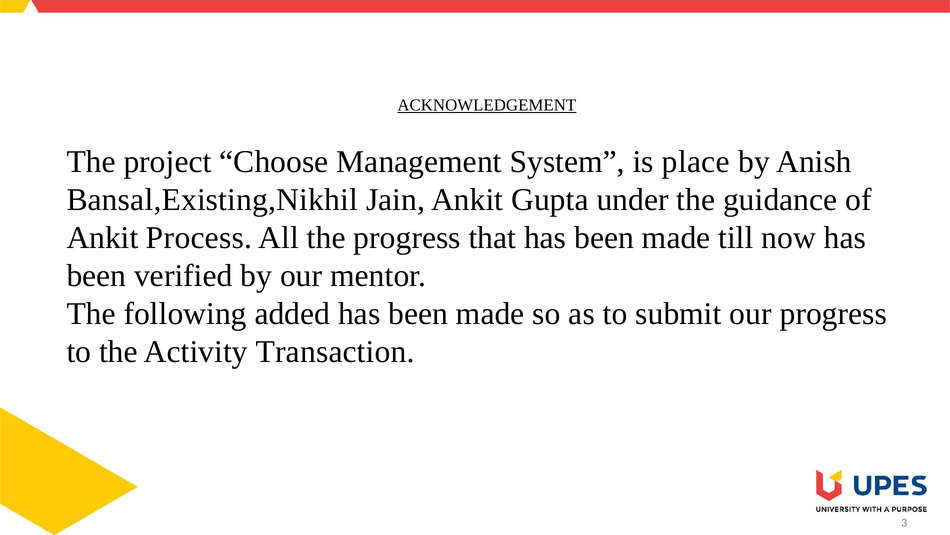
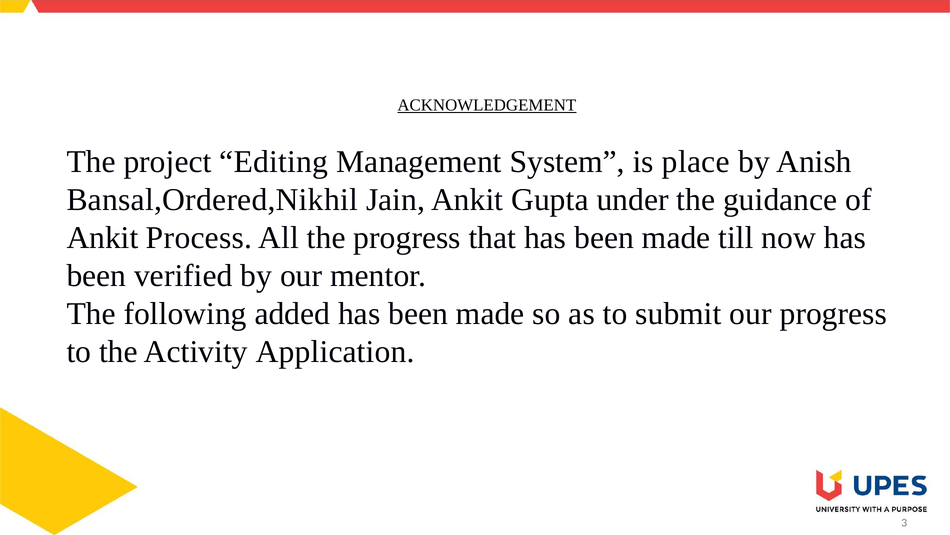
Choose: Choose -> Editing
Bansal,Existing,Nikhil: Bansal,Existing,Nikhil -> Bansal,Ordered,Nikhil
Transaction: Transaction -> Application
